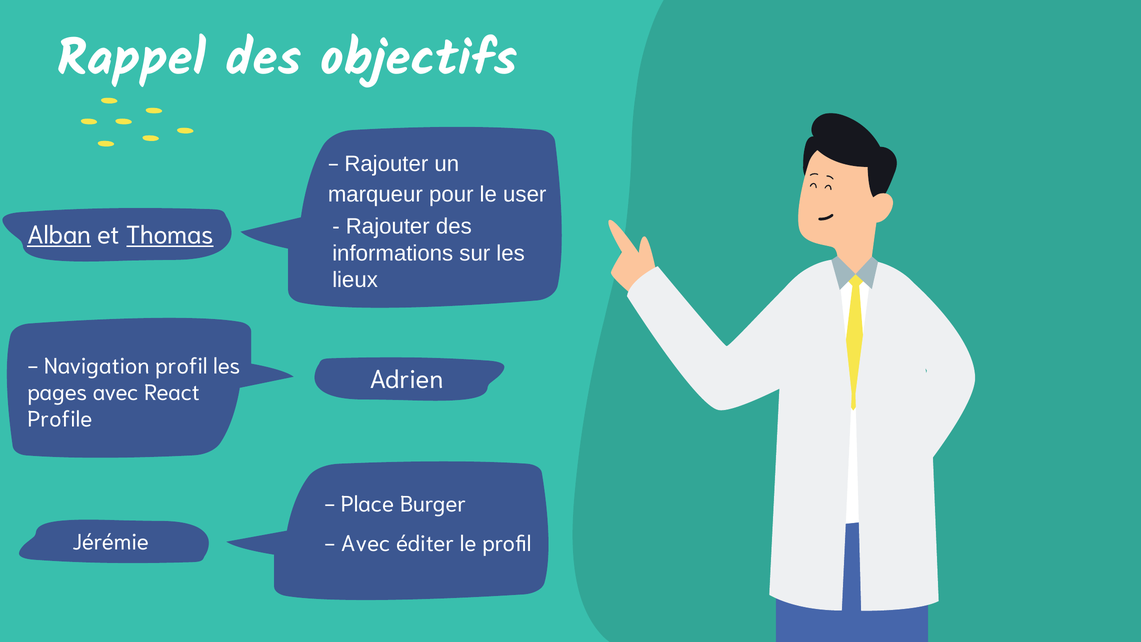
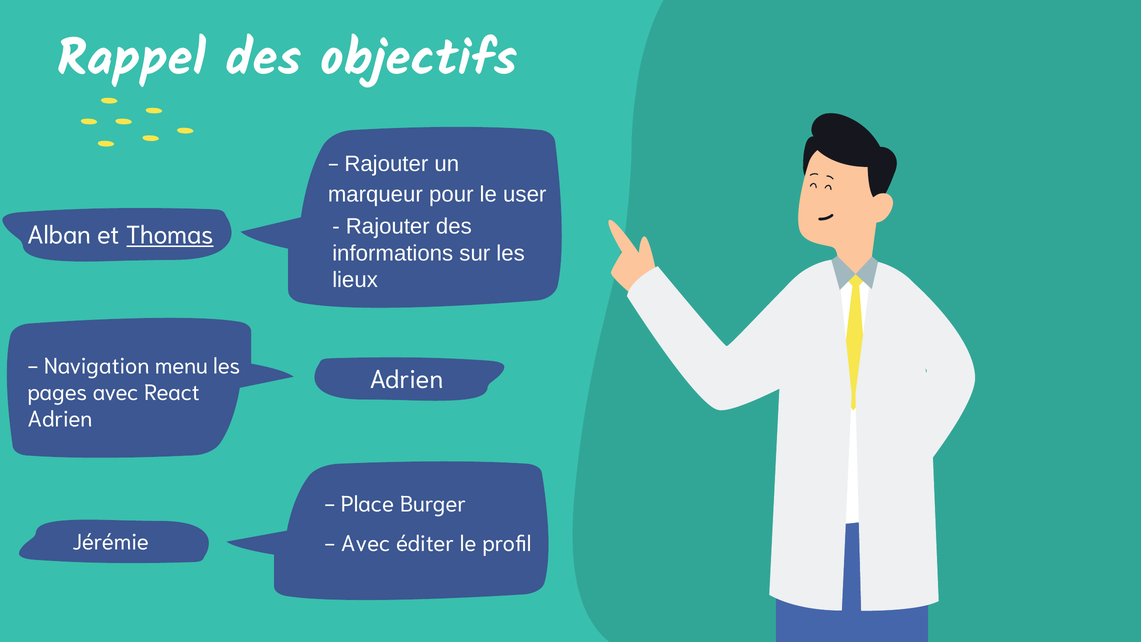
Alban underline: present -> none
Navigation profil: profil -> menu
Profile at (60, 420): Profile -> Adrien
